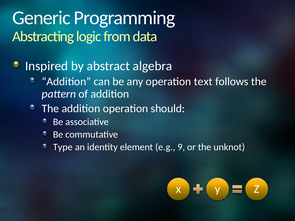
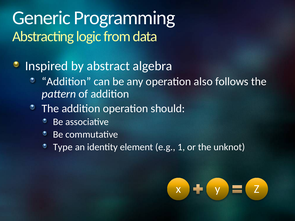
text: text -> also
9: 9 -> 1
